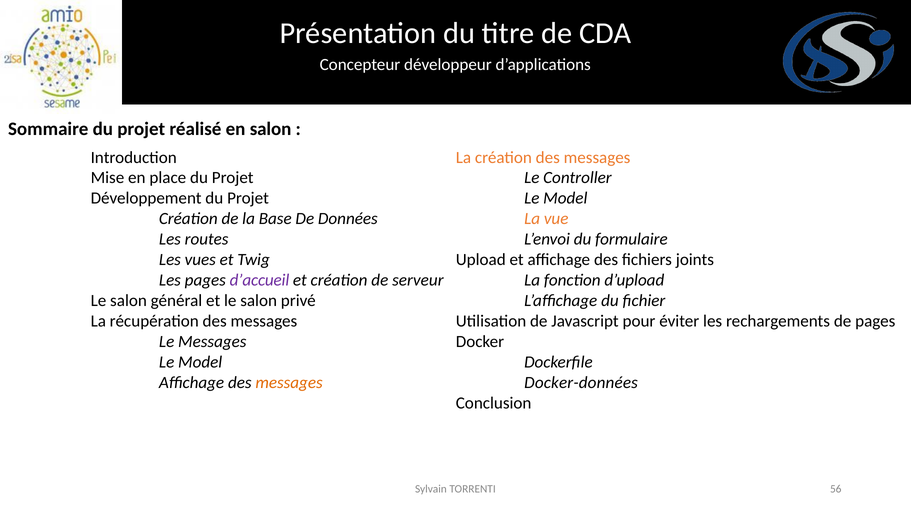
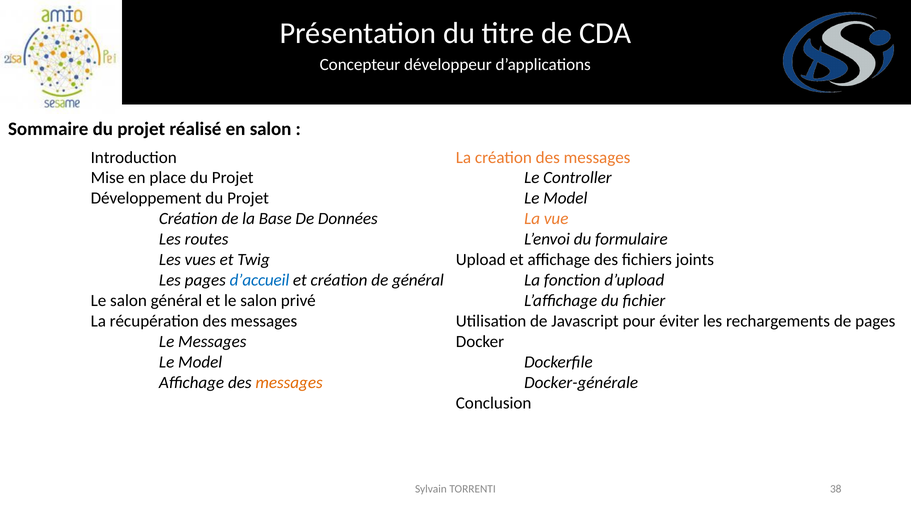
d’accueil colour: purple -> blue
de serveur: serveur -> général
Docker-données: Docker-données -> Docker-générale
56: 56 -> 38
